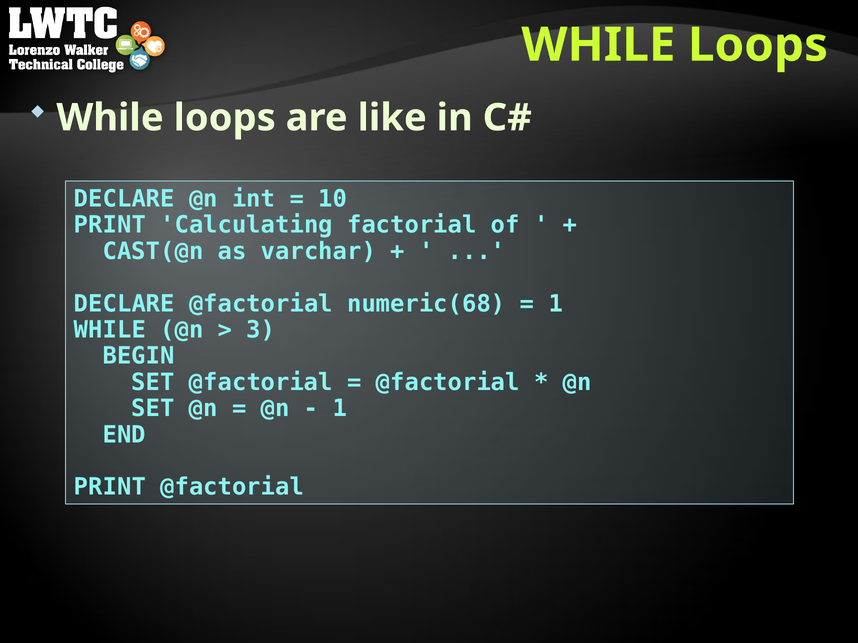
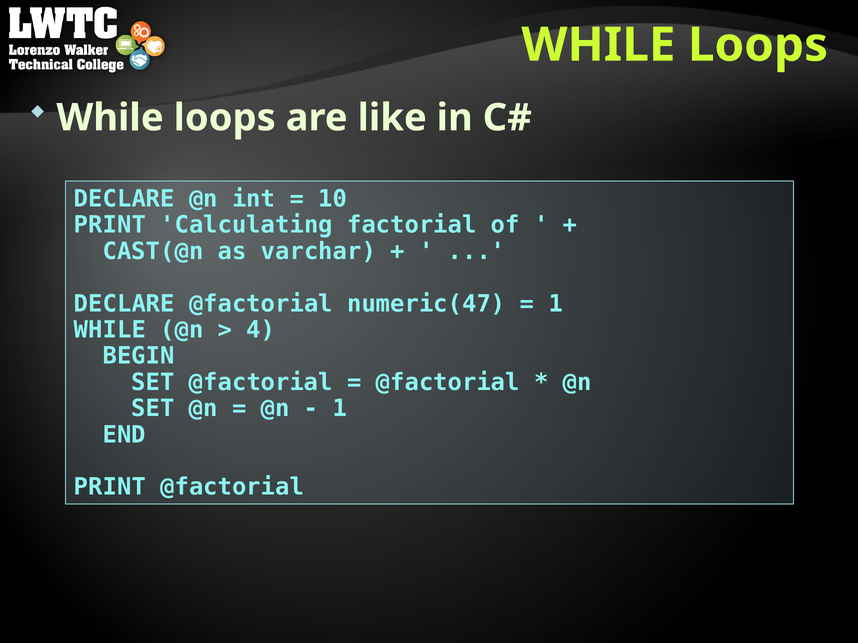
numeric(68: numeric(68 -> numeric(47
3: 3 -> 4
